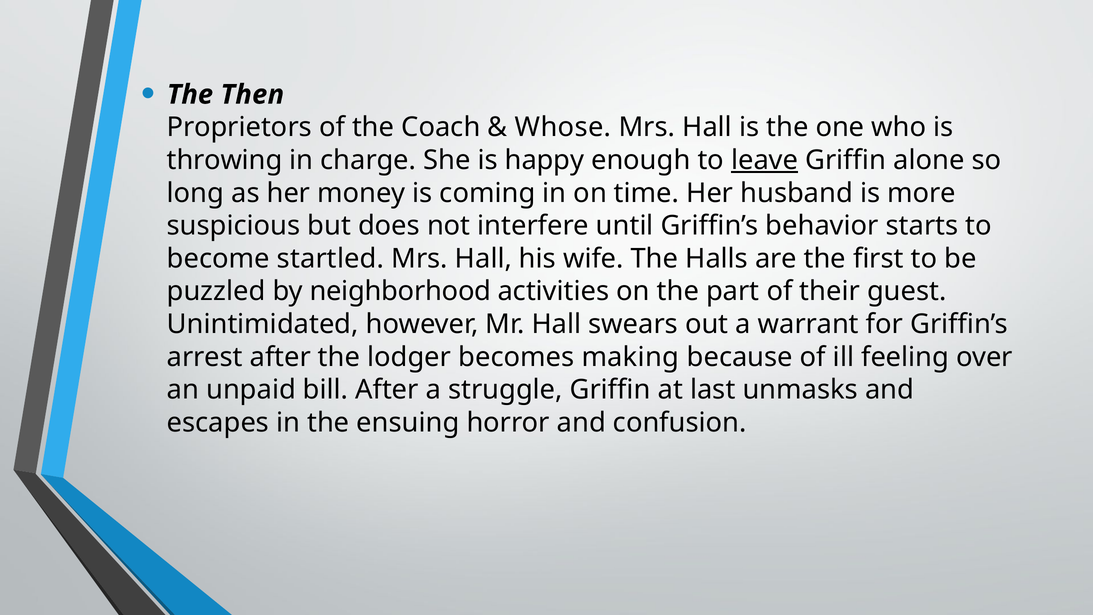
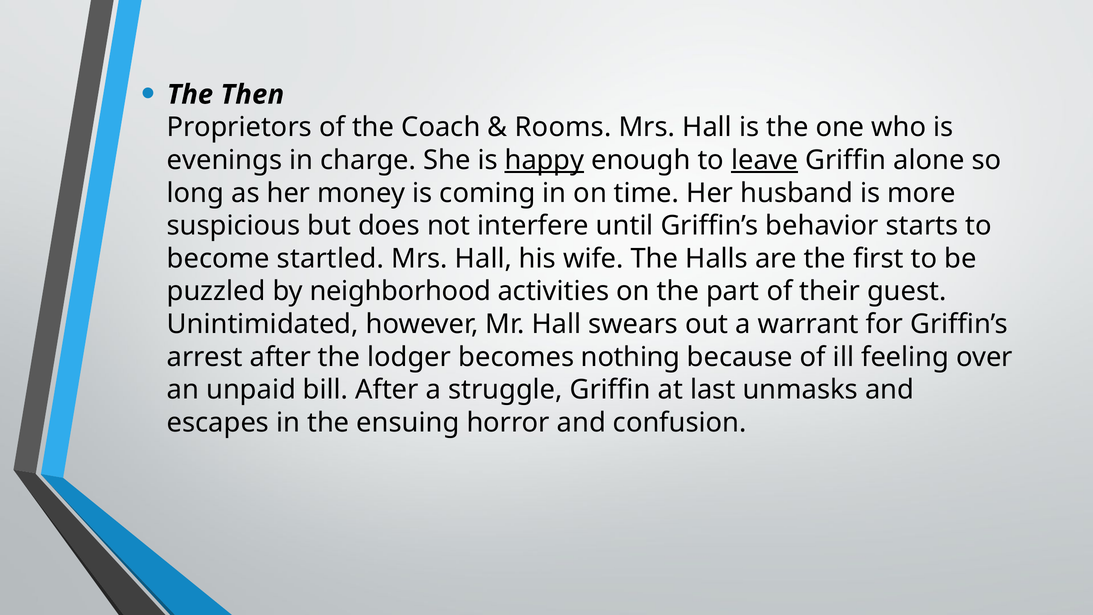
Whose: Whose -> Rooms
throwing: throwing -> evenings
happy underline: none -> present
making: making -> nothing
